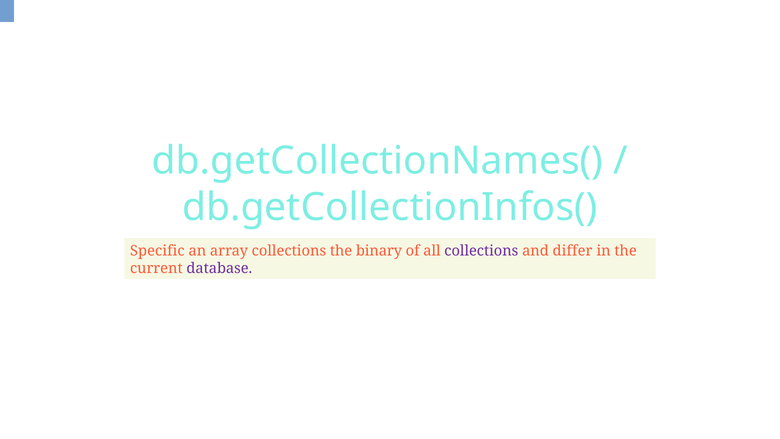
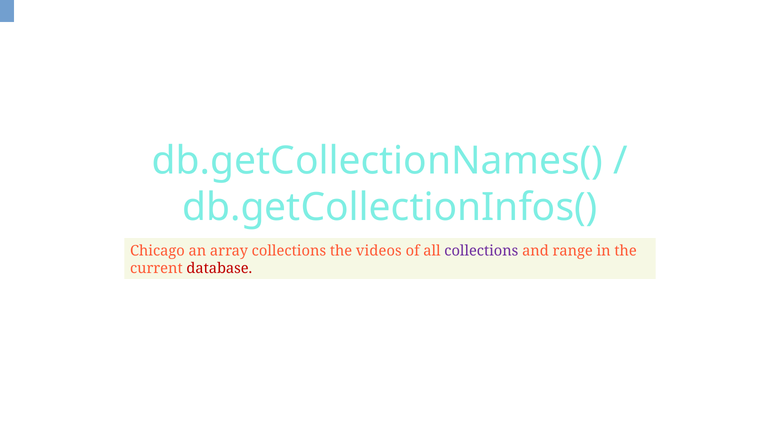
Specific: Specific -> Chicago
binary: binary -> videos
differ: differ -> range
database colour: purple -> red
